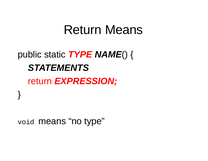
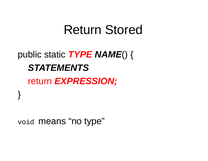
Return Means: Means -> Stored
